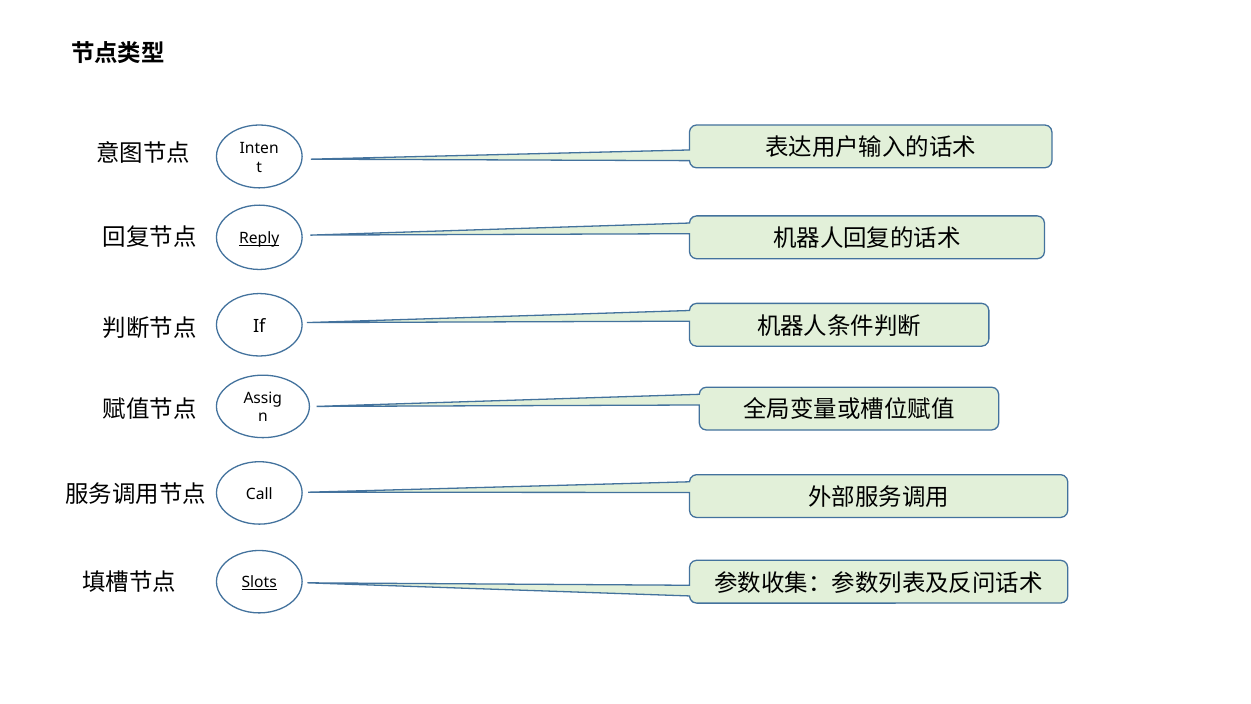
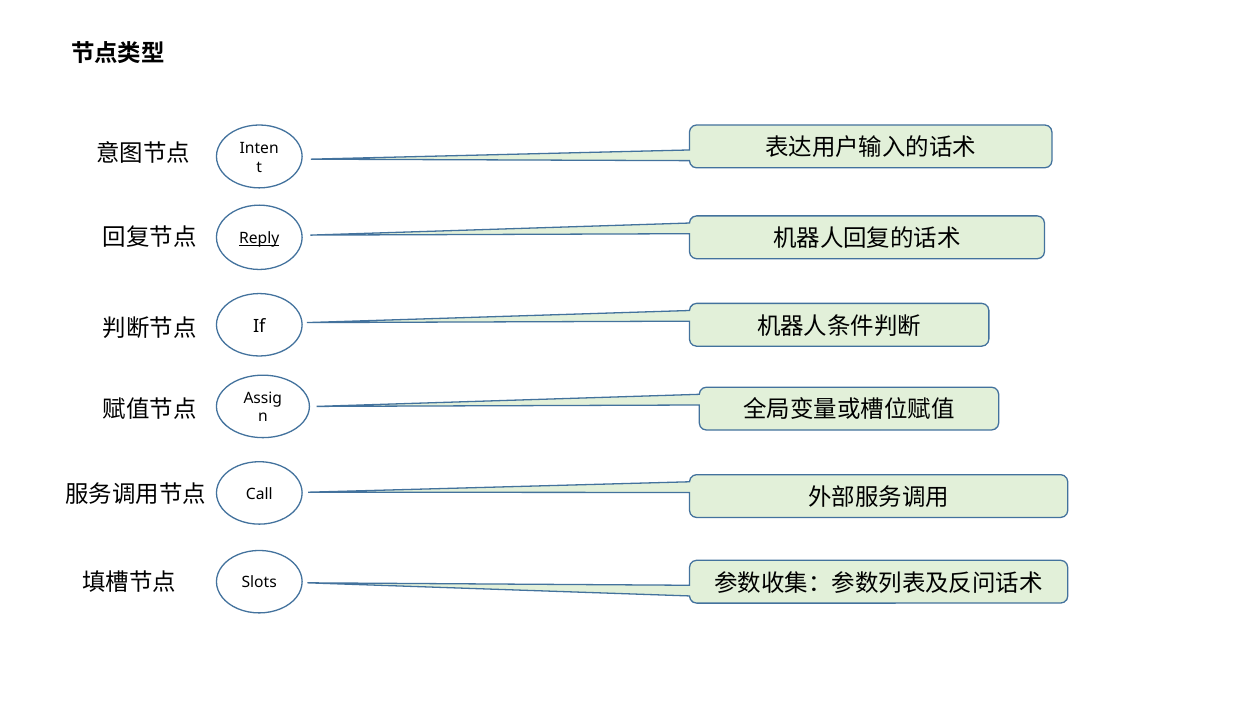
Slots underline: present -> none
